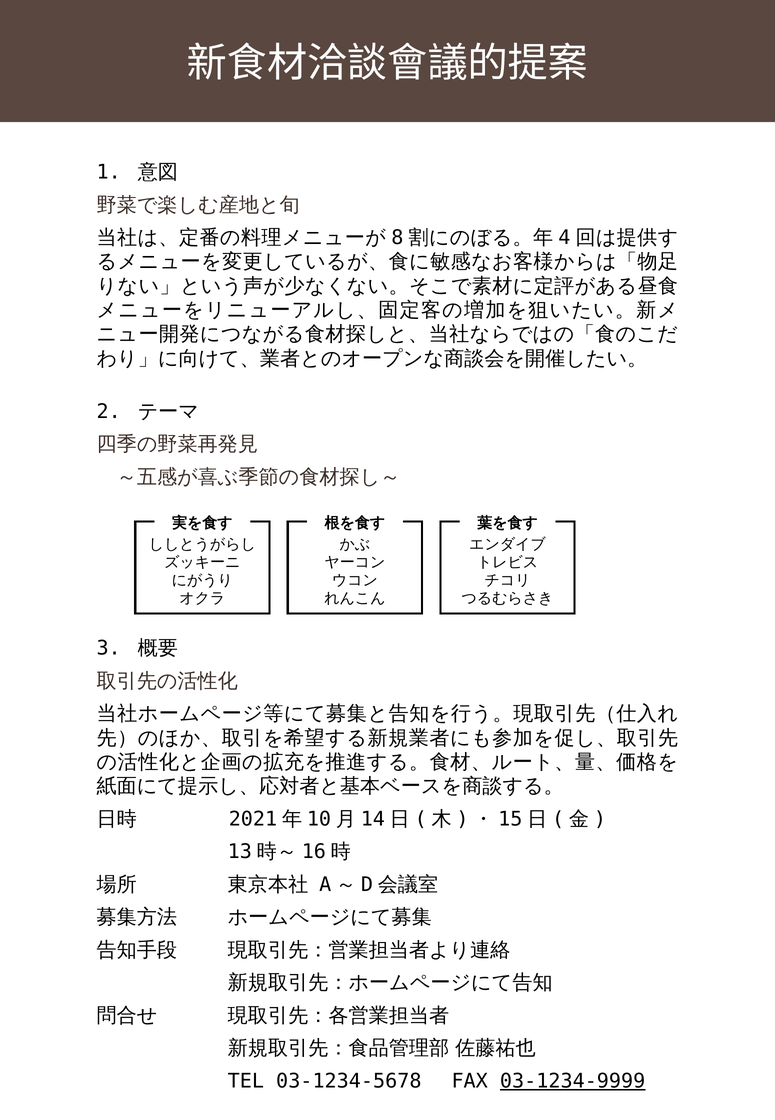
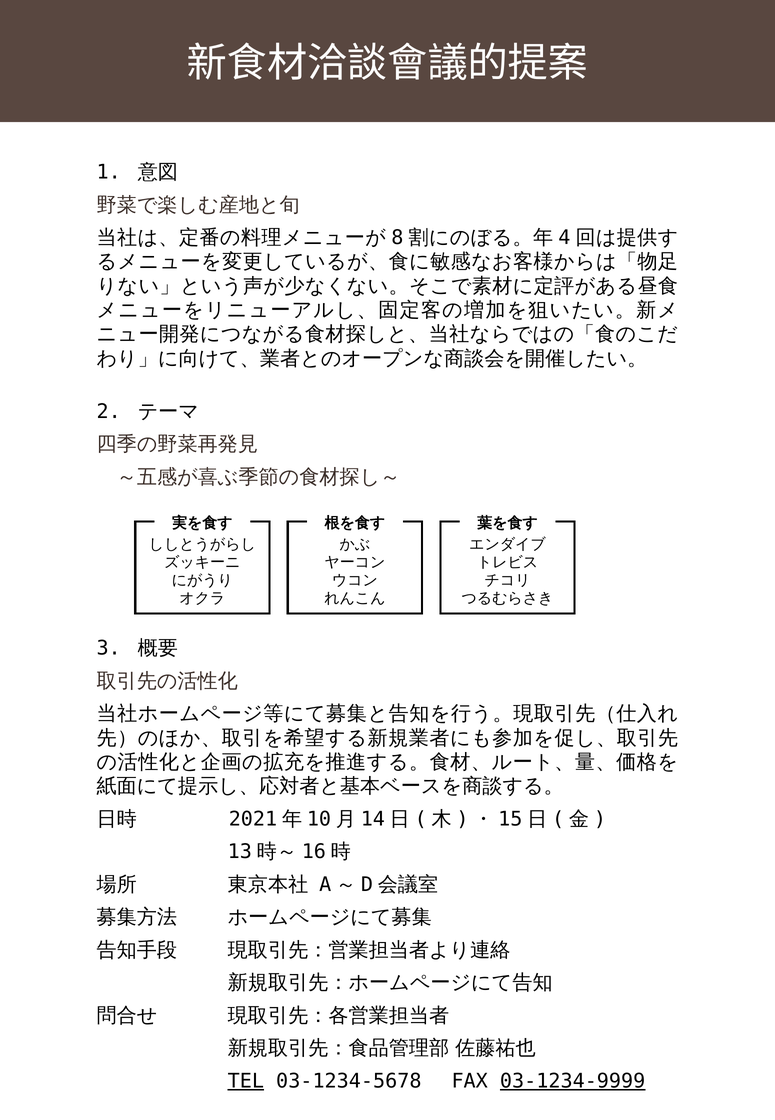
TEL underline: none -> present
